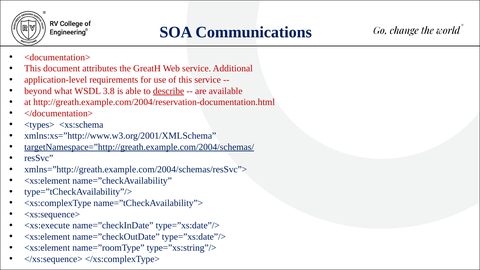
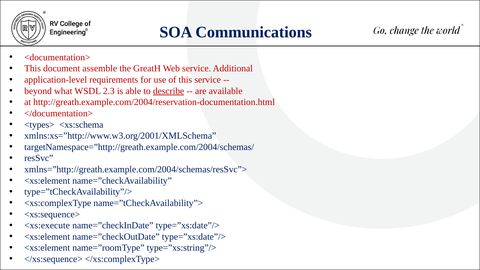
attributes: attributes -> assemble
3.8: 3.8 -> 2.3
targetNamespace=”http://greath.example.com/2004/schemas/ underline: present -> none
